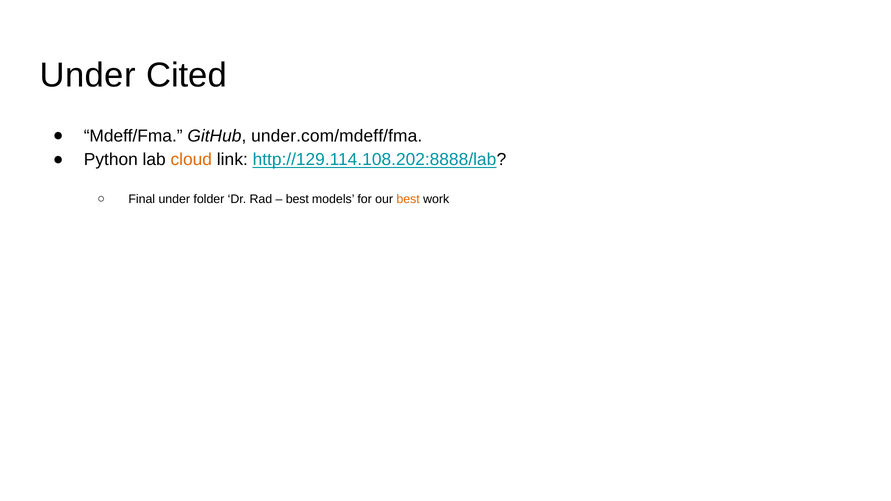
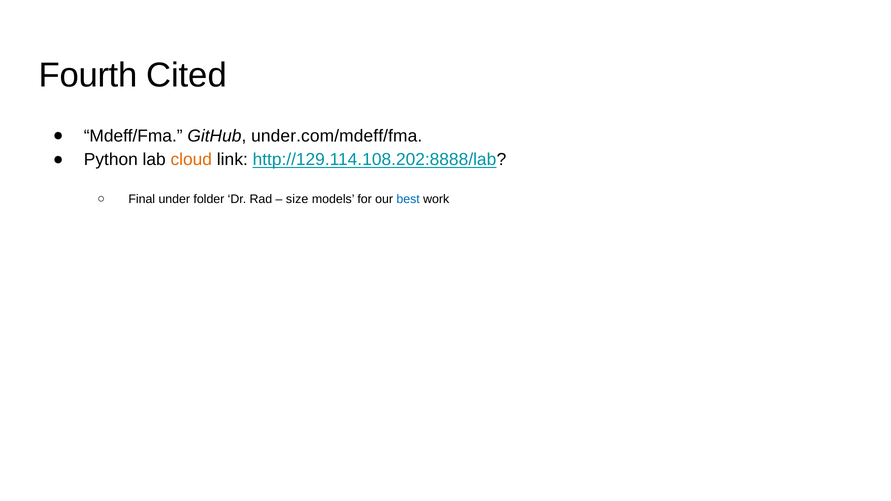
Under at (88, 75): Under -> Fourth
best at (297, 199): best -> size
best at (408, 199) colour: orange -> blue
